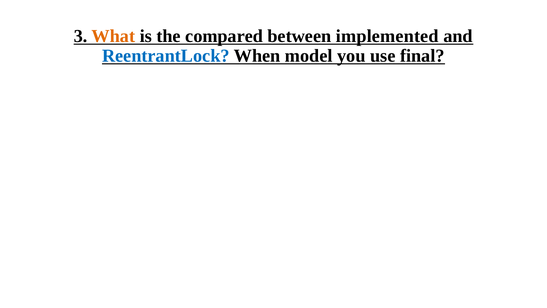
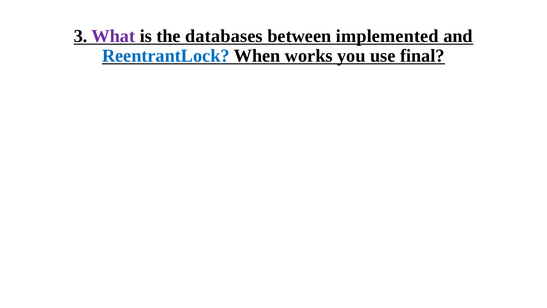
What colour: orange -> purple
compared: compared -> databases
model: model -> works
